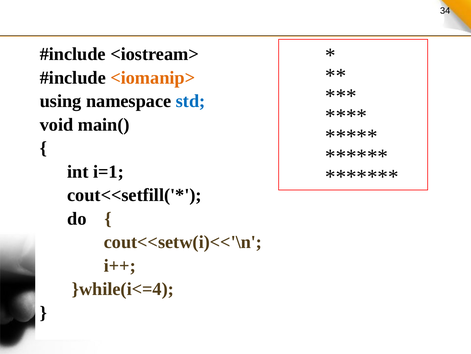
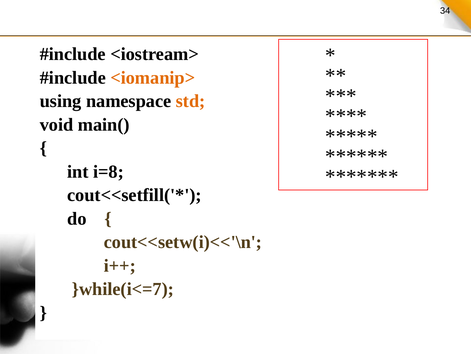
std colour: blue -> orange
i=1: i=1 -> i=8
}while(i<=4: }while(i<=4 -> }while(i<=7
